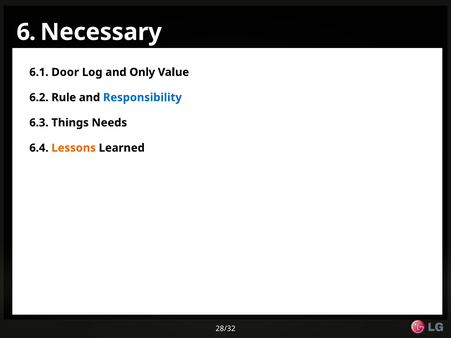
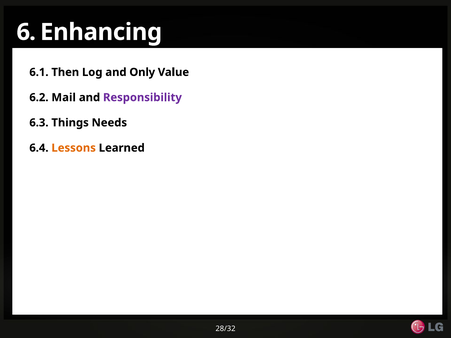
Necessary: Necessary -> Enhancing
Door: Door -> Then
Rule: Rule -> Mail
Responsibility colour: blue -> purple
